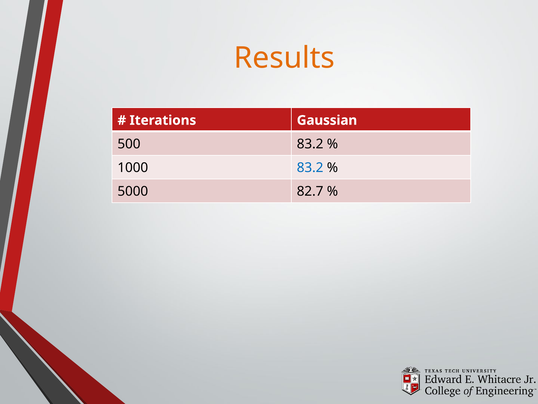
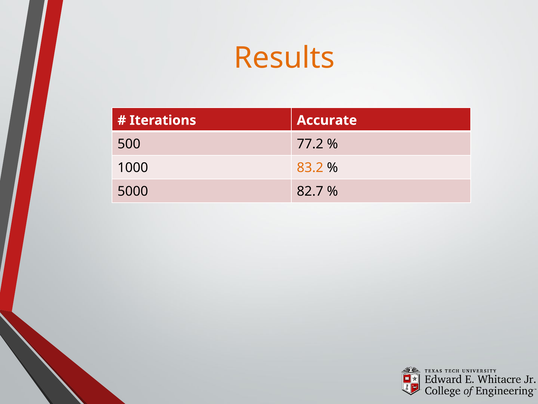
Gaussian: Gaussian -> Accurate
500 83.2: 83.2 -> 77.2
83.2 at (310, 168) colour: blue -> orange
